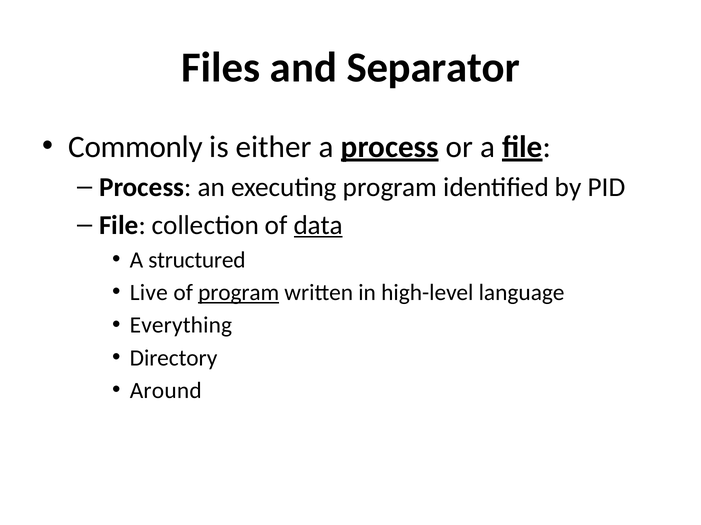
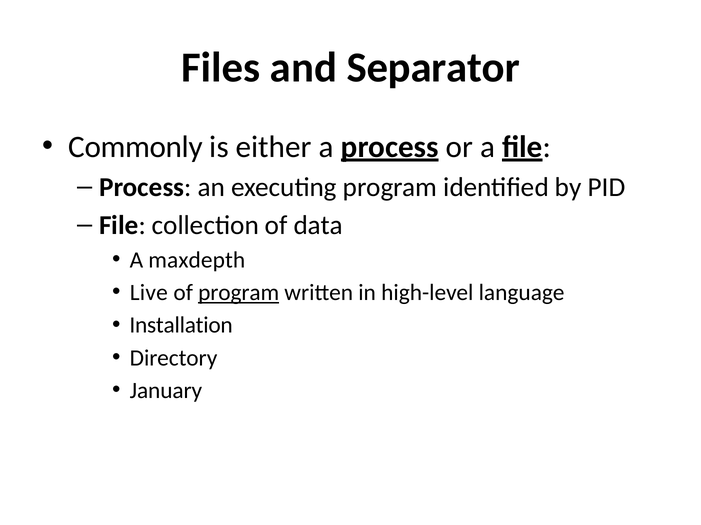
data underline: present -> none
structured: structured -> maxdepth
Everything: Everything -> Installation
Around: Around -> January
